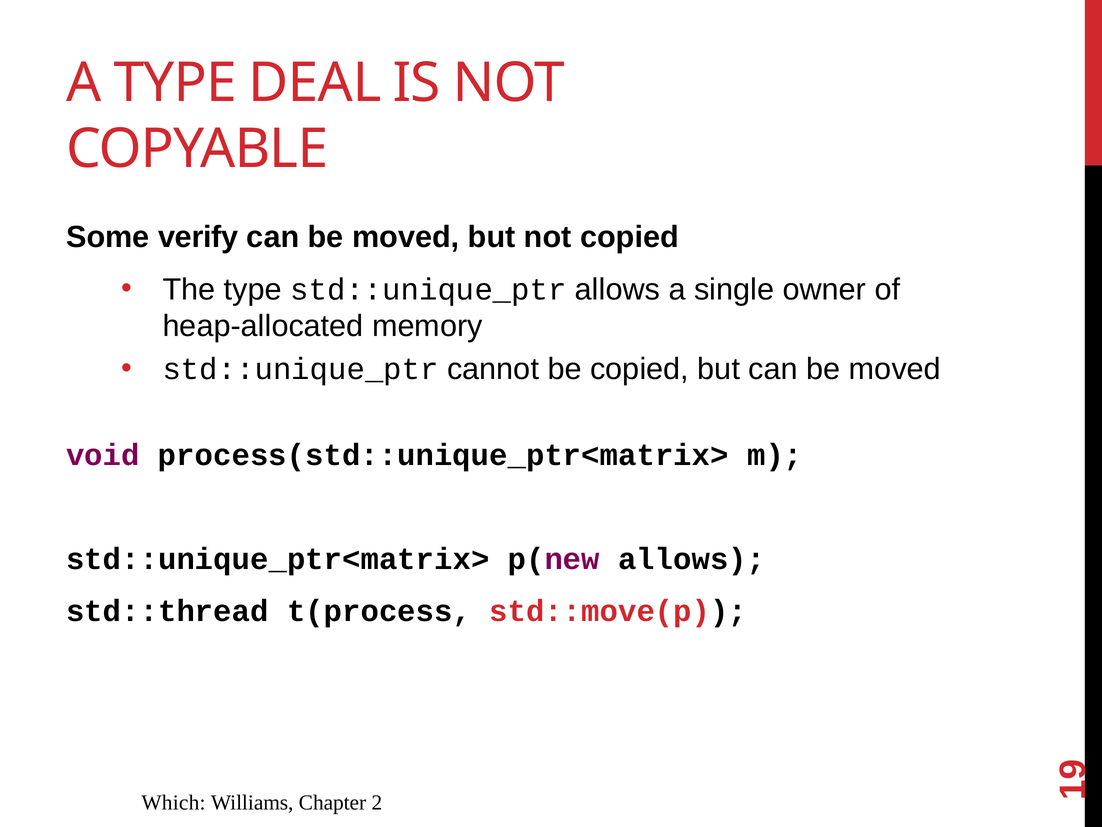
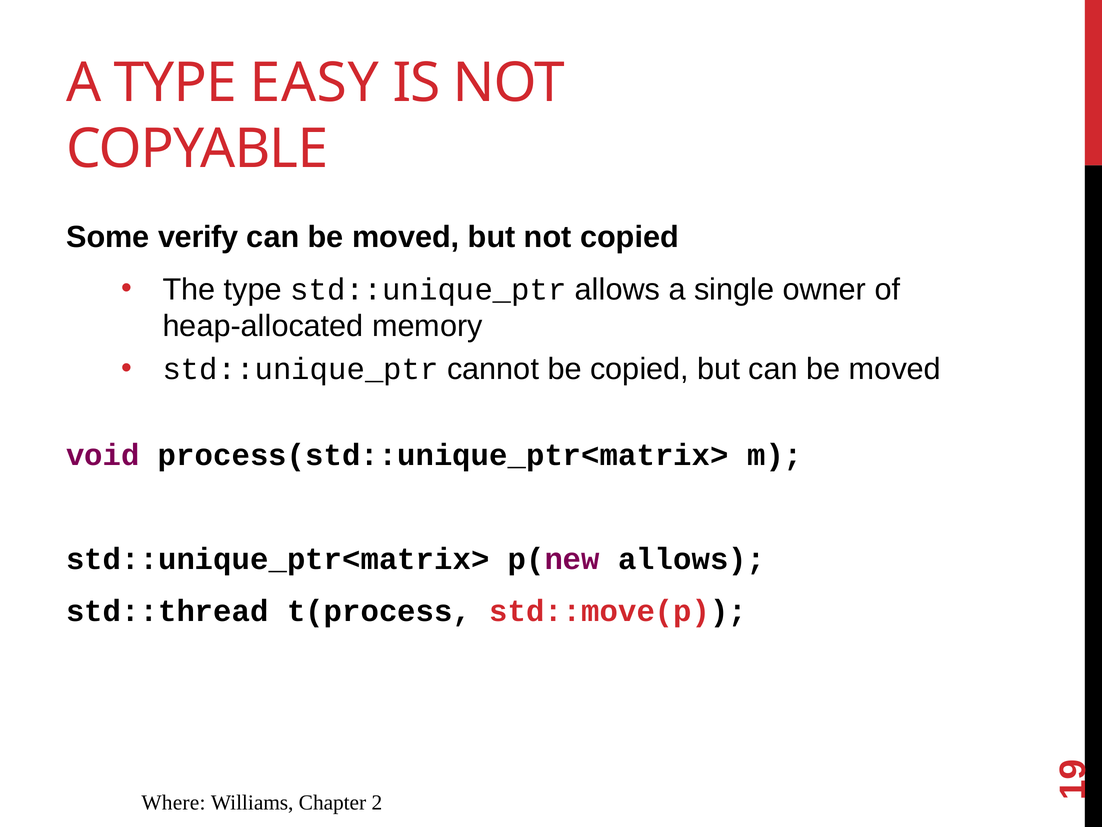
DEAL: DEAL -> EASY
Which: Which -> Where
